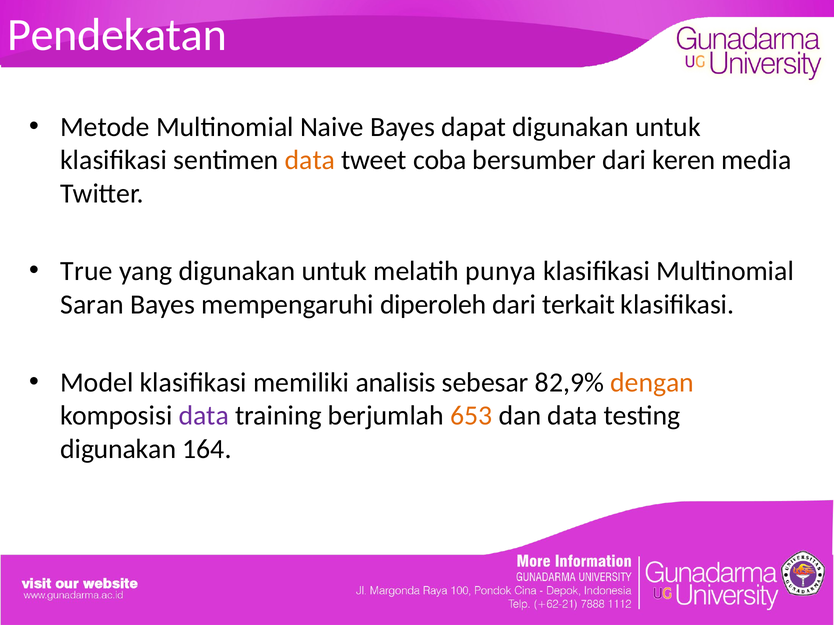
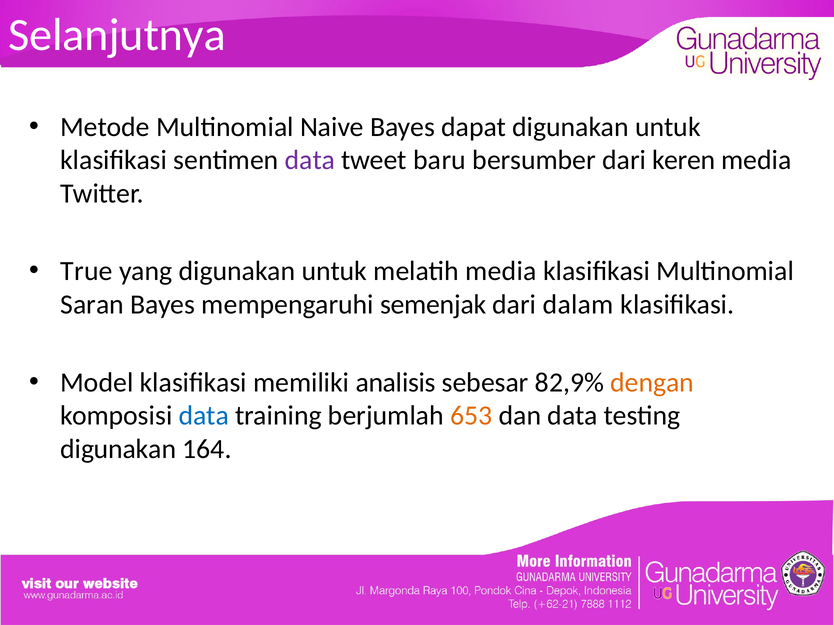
Pendekatan: Pendekatan -> Selanjutnya
data at (310, 160) colour: orange -> purple
coba: coba -> baru
melatih punya: punya -> media
diperoleh: diperoleh -> semenjak
terkait: terkait -> dalam
data at (204, 416) colour: purple -> blue
